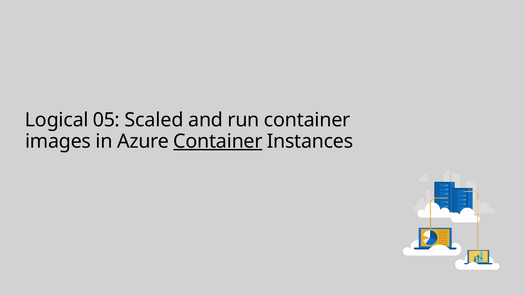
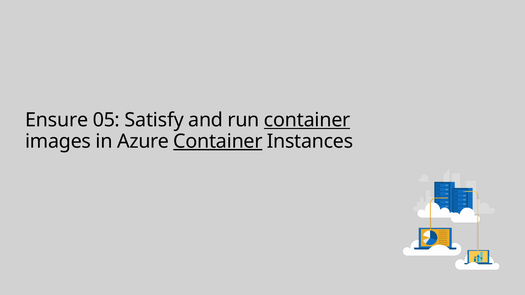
Logical: Logical -> Ensure
Scaled: Scaled -> Satisfy
container at (307, 120) underline: none -> present
